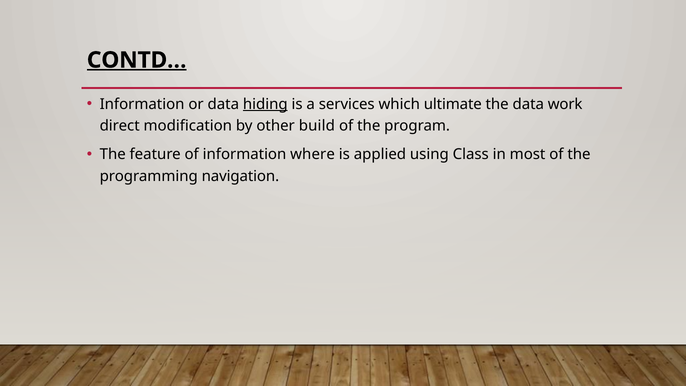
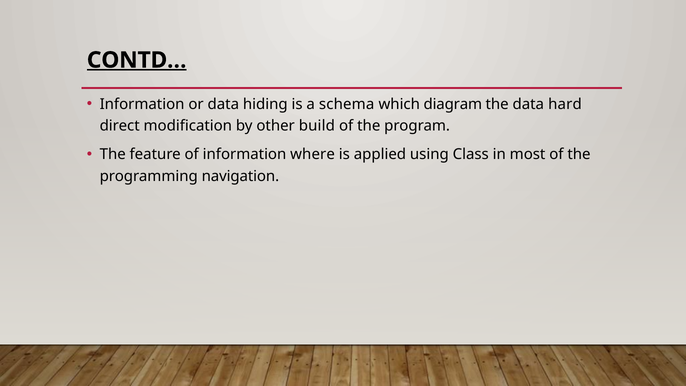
hiding underline: present -> none
services: services -> schema
ultimate: ultimate -> diagram
work: work -> hard
